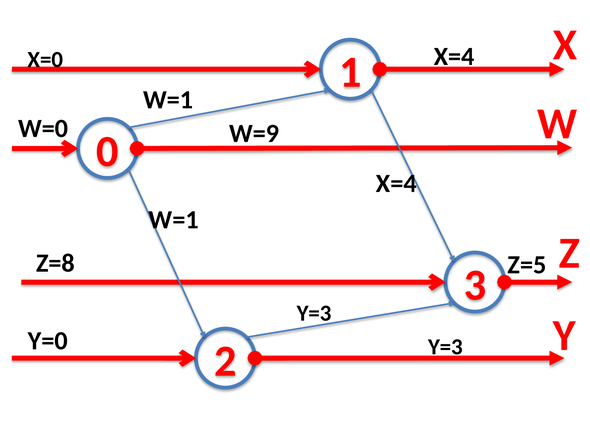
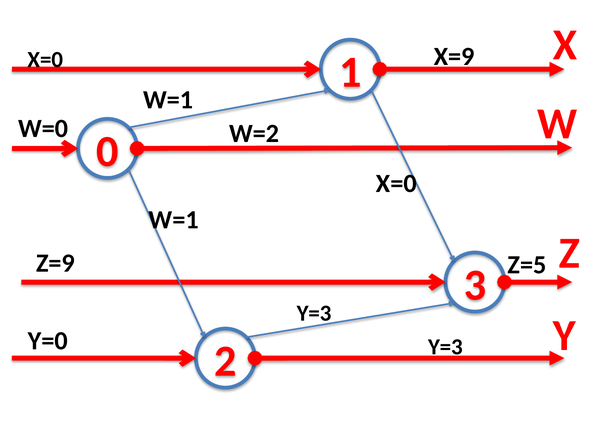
X=4 at (454, 56): X=4 -> X=9
W=9: W=9 -> W=2
X=4 at (396, 183): X=4 -> X=0
Z=8: Z=8 -> Z=9
